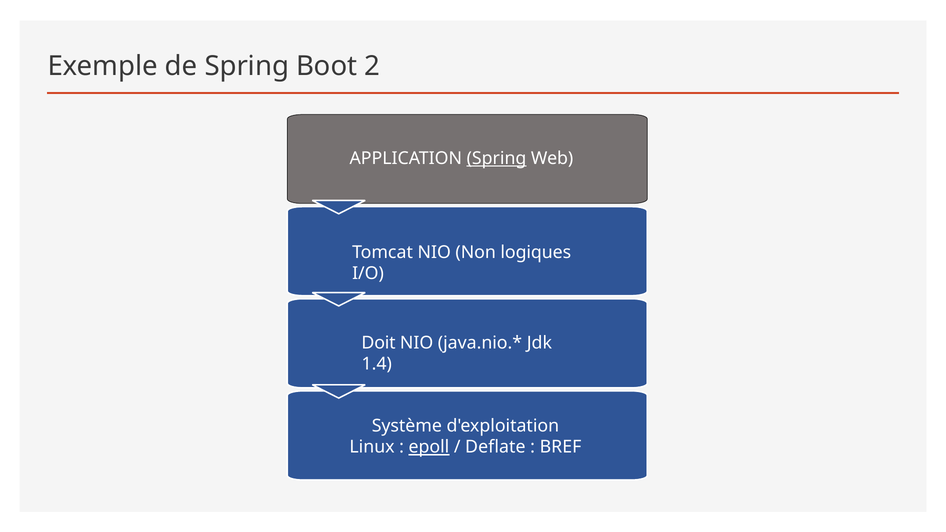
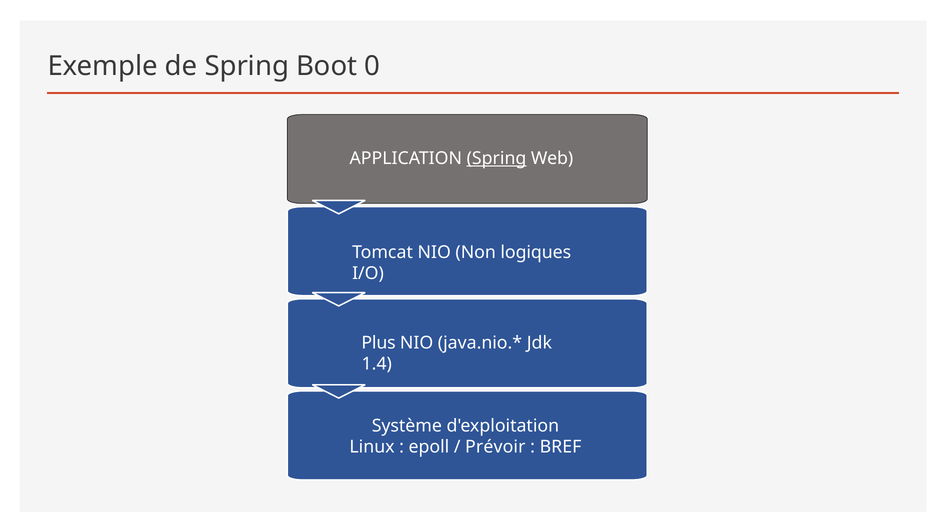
2: 2 -> 0
Doit: Doit -> Plus
epoll underline: present -> none
Deflate: Deflate -> Prévoir
